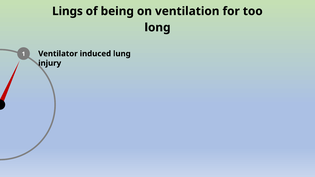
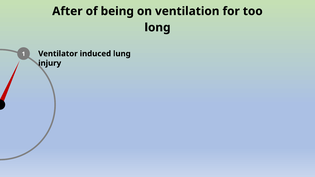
Lings: Lings -> After
